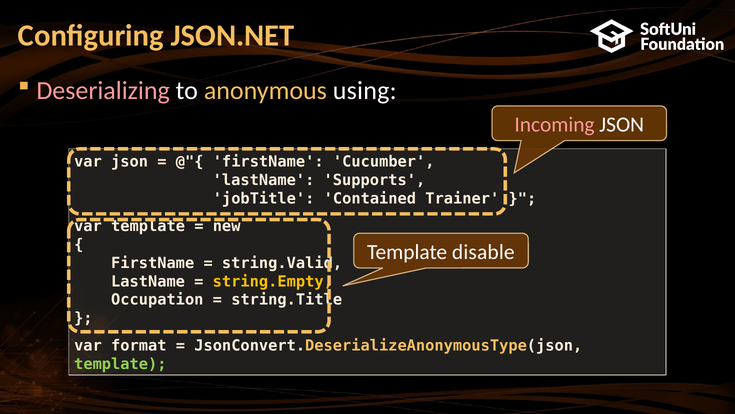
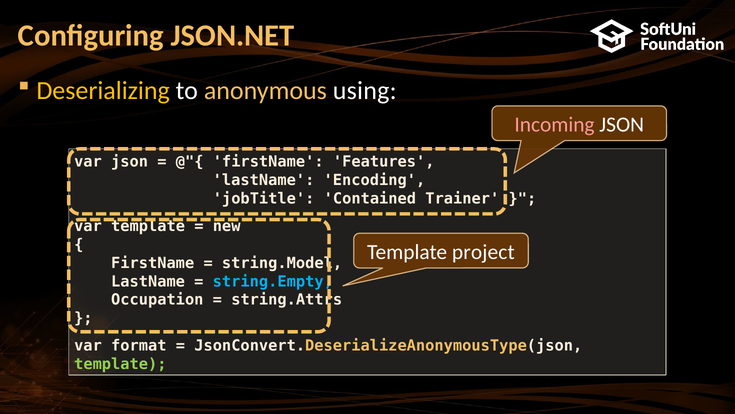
Deserializing colour: pink -> yellow
Cucumber: Cucumber -> Features
Supports: Supports -> Encoding
disable: disable -> project
string.Valid: string.Valid -> string.Model
string.Empty colour: yellow -> light blue
string.Title: string.Title -> string.Attrs
